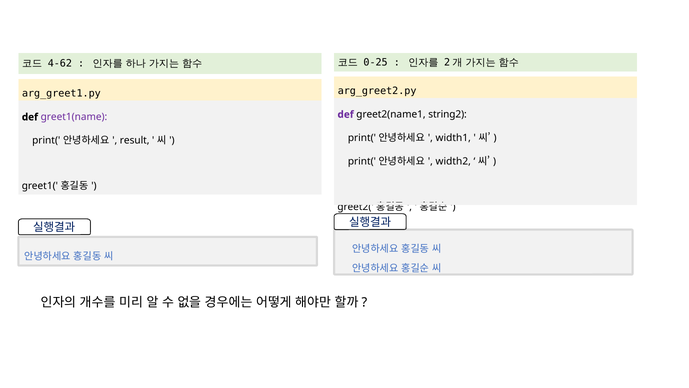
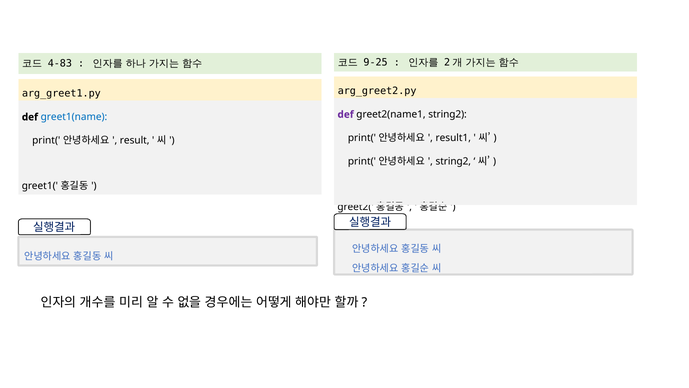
0-25: 0-25 -> 9-25
4-62: 4-62 -> 4-83
greet1(name colour: purple -> blue
width1: width1 -> result1
width2 at (453, 161): width2 -> string2
